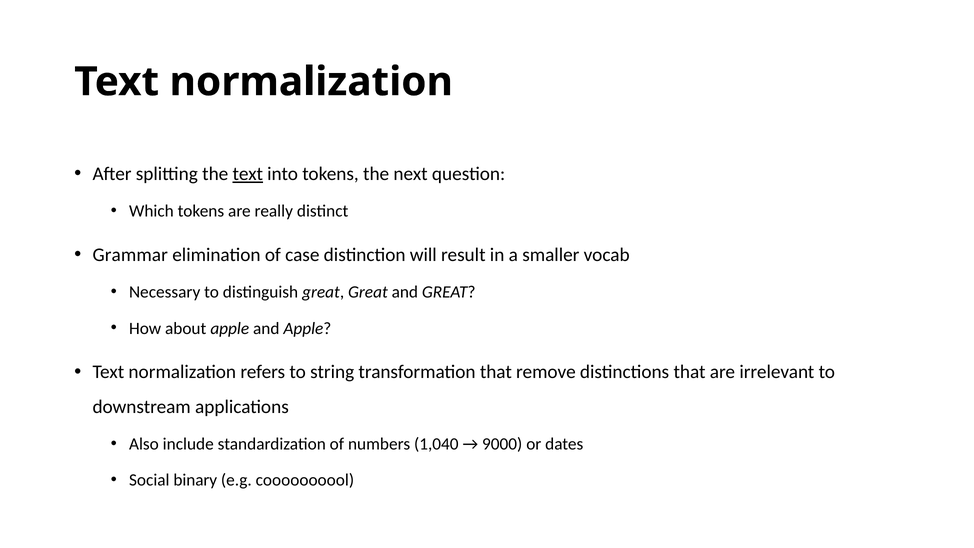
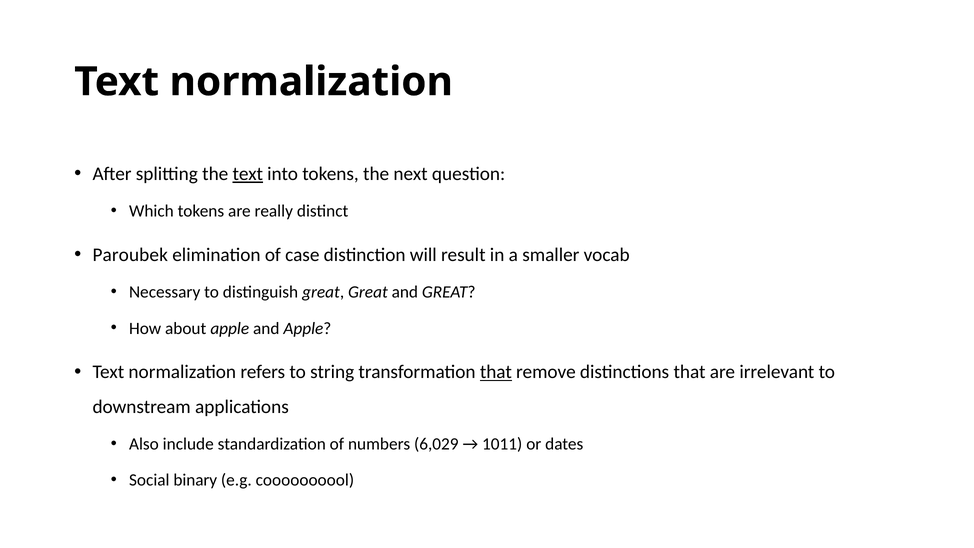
Grammar: Grammar -> Paroubek
that at (496, 372) underline: none -> present
1,040: 1,040 -> 6,029
9000: 9000 -> 1011
